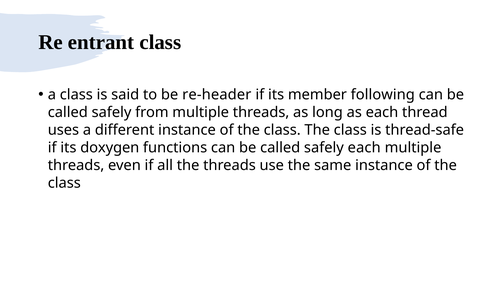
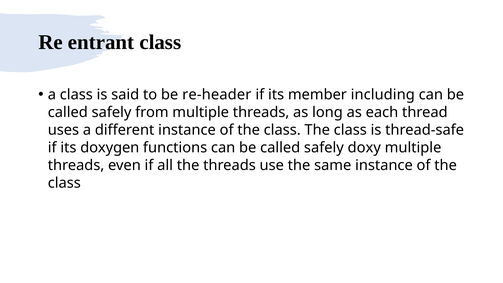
following: following -> including
safely each: each -> doxy
